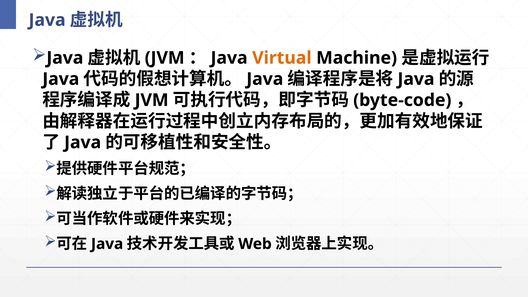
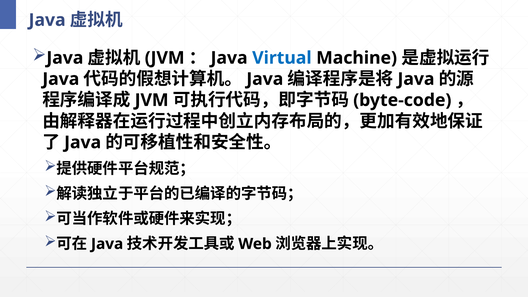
Virtual colour: orange -> blue
